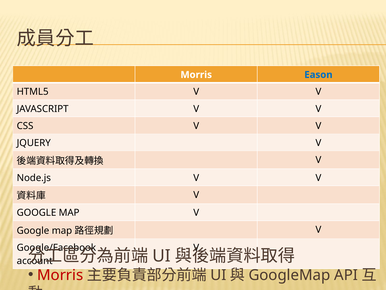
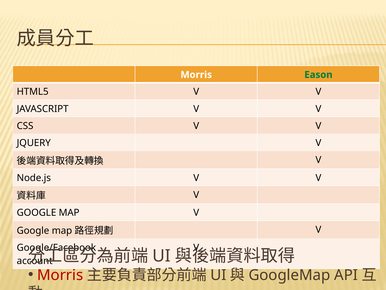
Eason at (318, 75) colour: blue -> green
